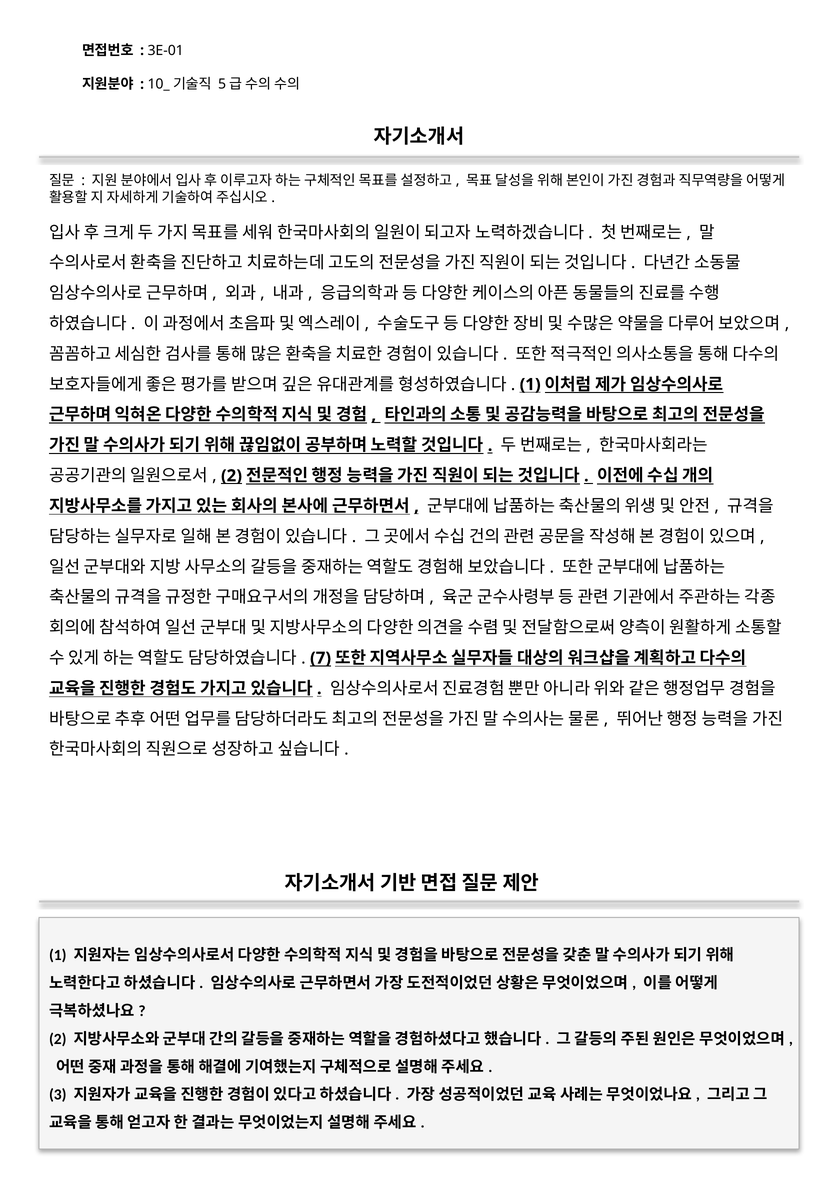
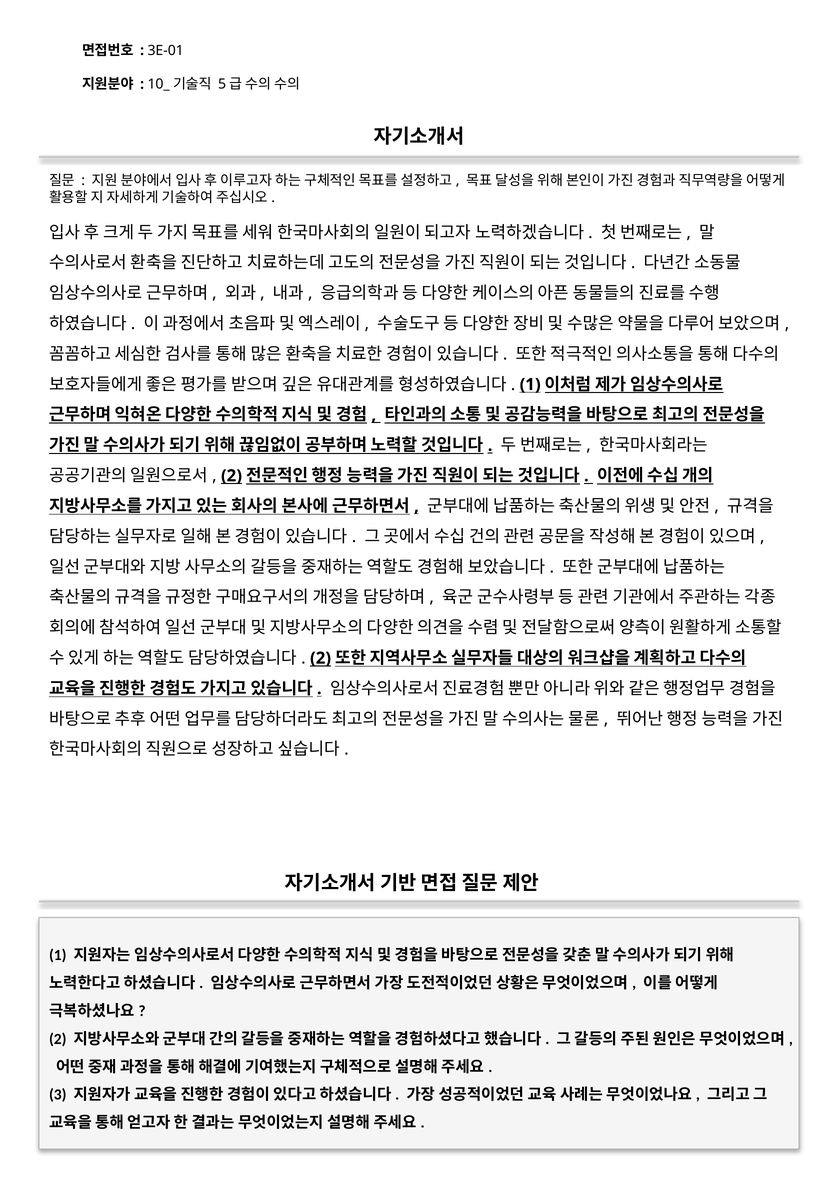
7 at (321, 658): 7 -> 2
